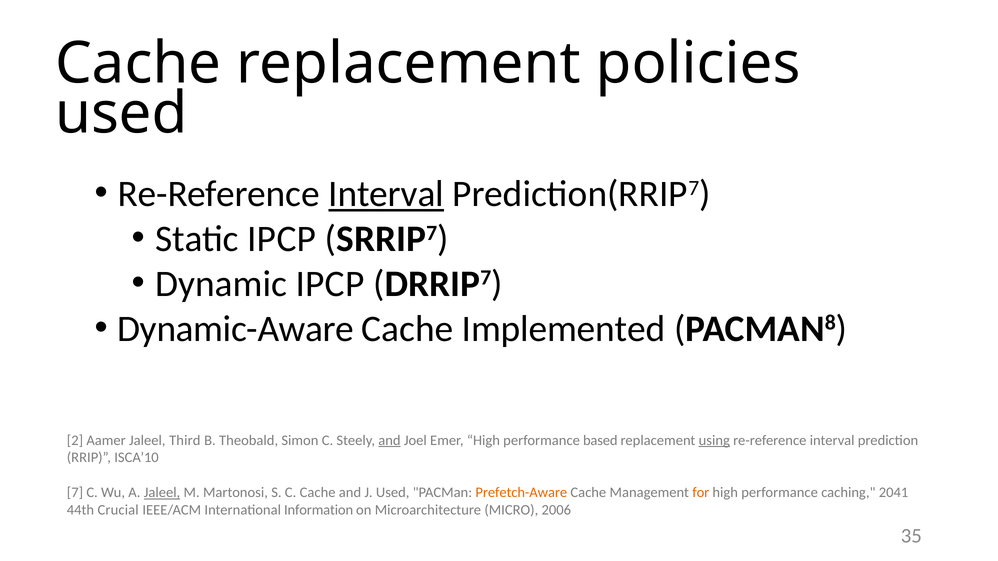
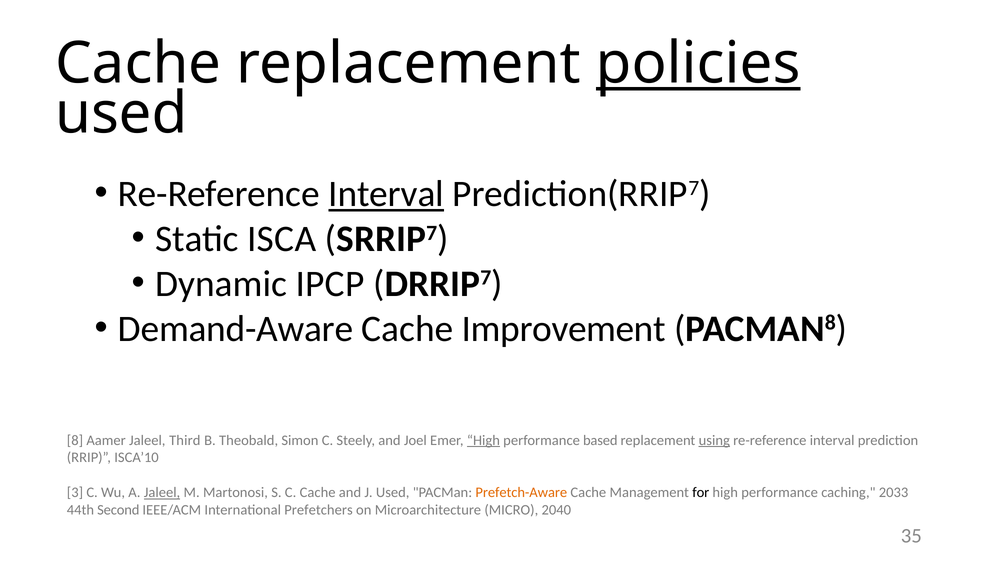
policies underline: none -> present
Static IPCP: IPCP -> ISCA
Dynamic-Aware: Dynamic-Aware -> Demand-Aware
Implemented: Implemented -> Improvement
2: 2 -> 8
and at (389, 441) underline: present -> none
High at (483, 441) underline: none -> present
7: 7 -> 3
for colour: orange -> black
2041: 2041 -> 2033
Crucial: Crucial -> Second
Information: Information -> Prefetchers
2006: 2006 -> 2040
